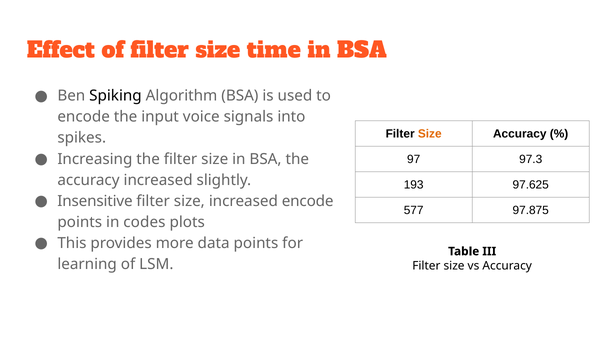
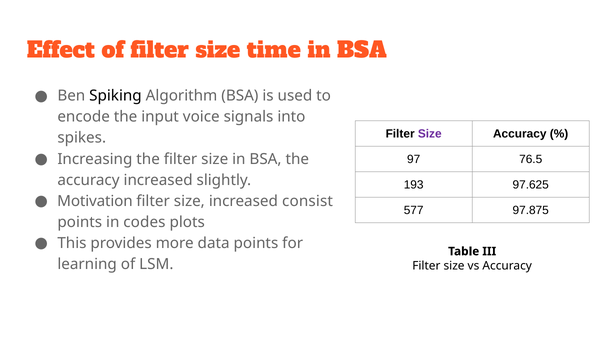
Size at (430, 134) colour: orange -> purple
97.3: 97.3 -> 76.5
Insensitive: Insensitive -> Motivation
increased encode: encode -> consist
